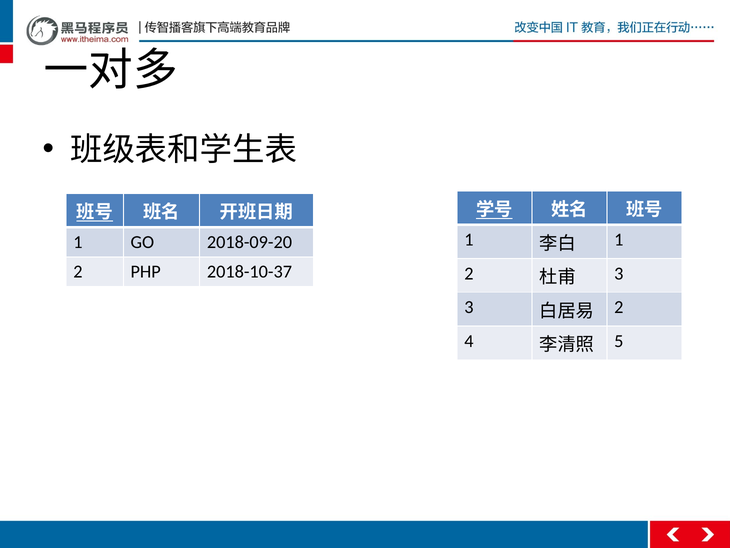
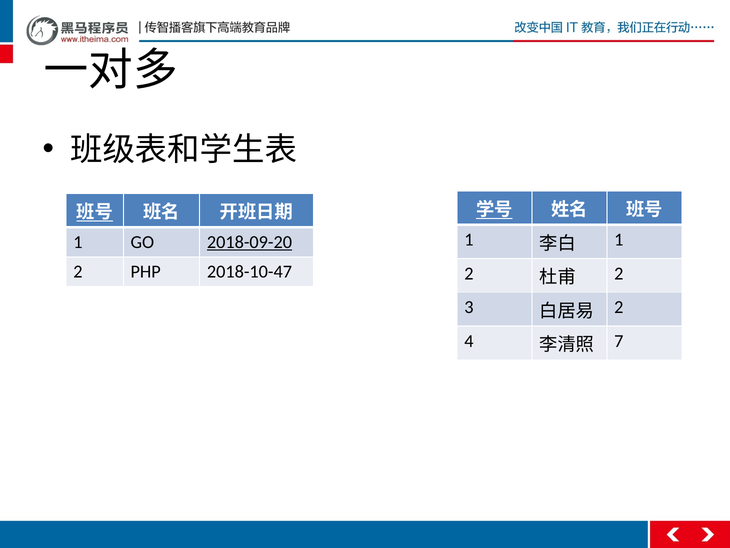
2018-09-20 underline: none -> present
2018-10-37: 2018-10-37 -> 2018-10-47
3 at (619, 273): 3 -> 2
5: 5 -> 7
